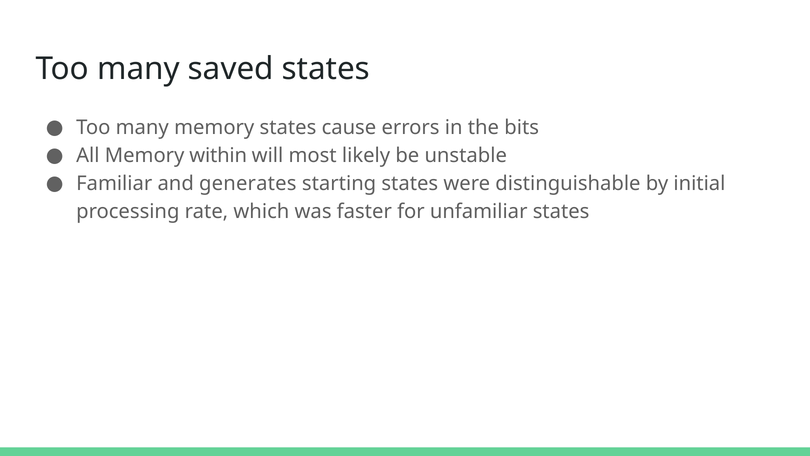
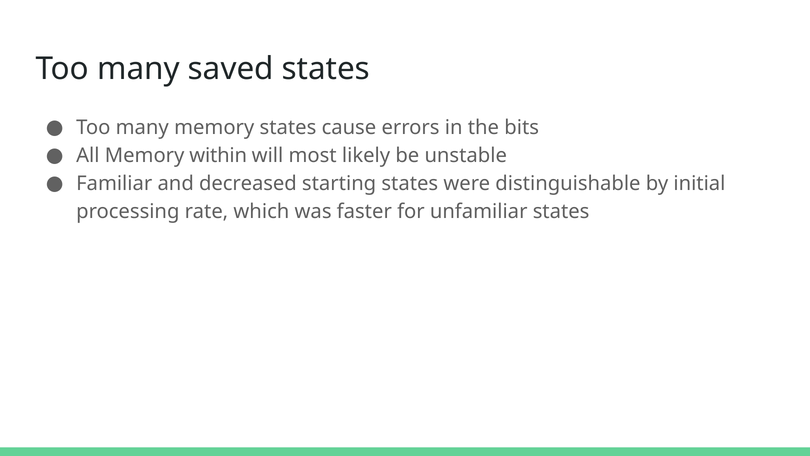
generates: generates -> decreased
